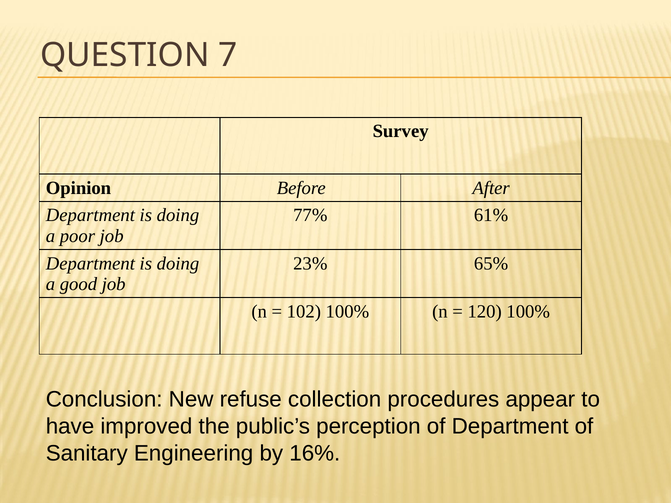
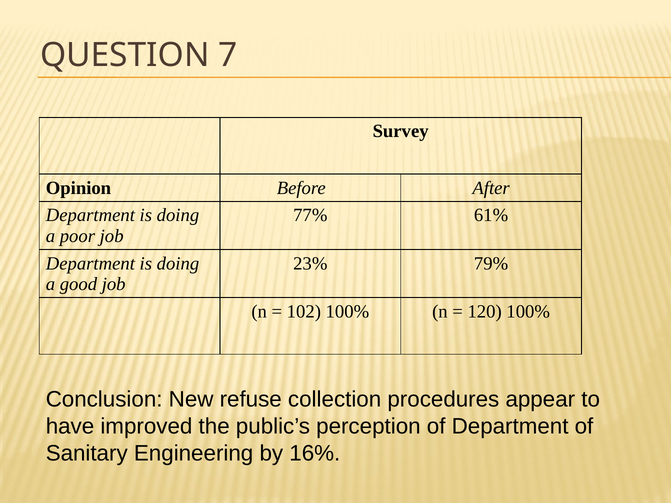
65%: 65% -> 79%
